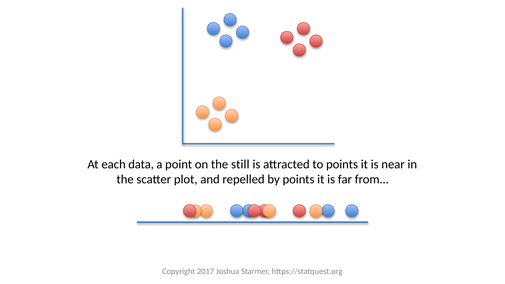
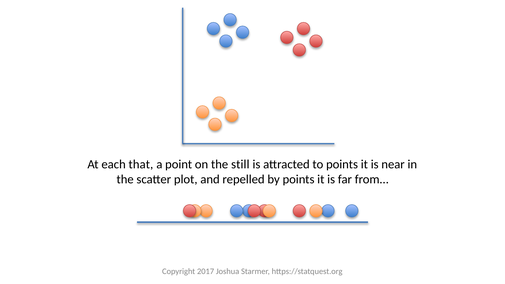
data: data -> that
